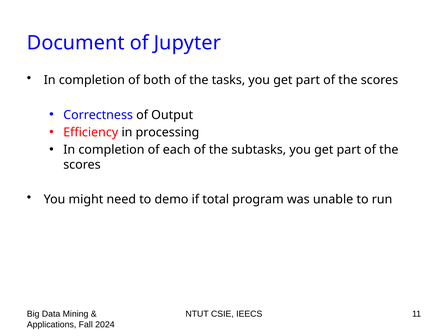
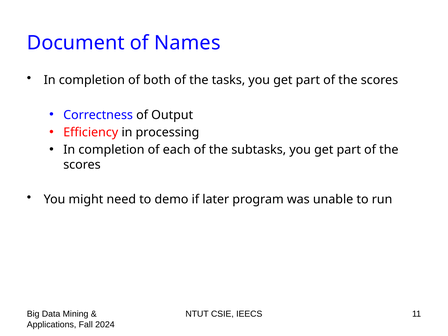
Jupyter: Jupyter -> Names
total: total -> later
